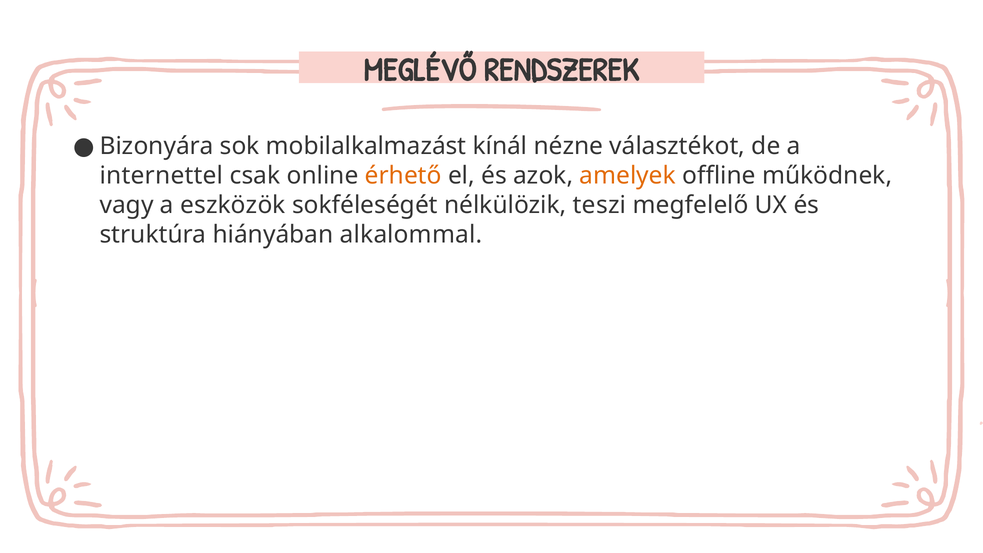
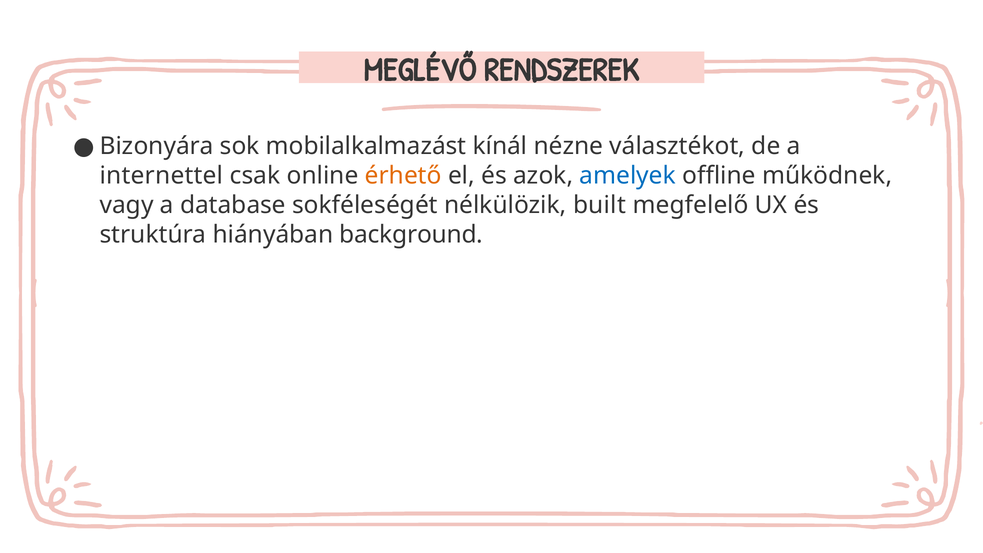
amelyek colour: orange -> blue
eszközök: eszközök -> database
teszi: teszi -> built
alkalommal: alkalommal -> background
